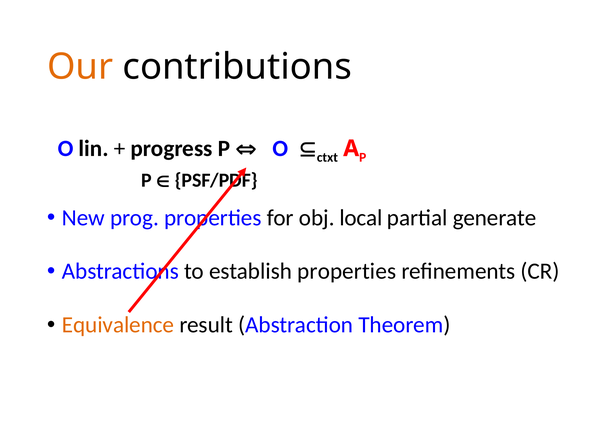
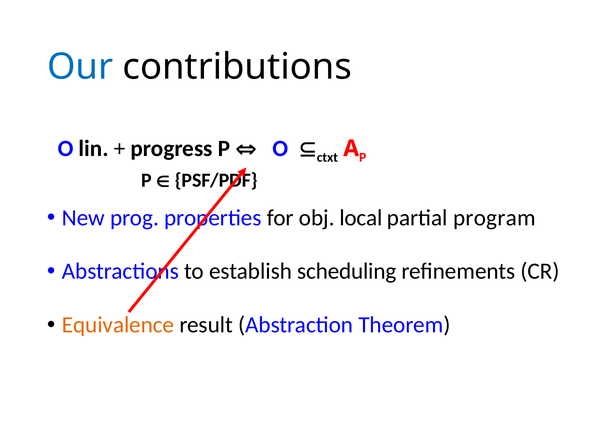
Our colour: orange -> blue
generate: generate -> program
properties at (347, 271): properties -> scheduling
